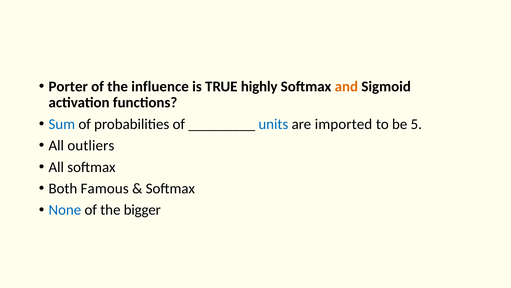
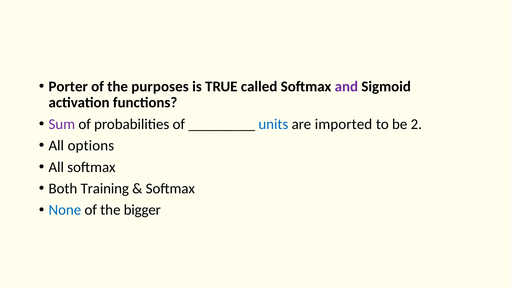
influence: influence -> purposes
highly: highly -> called
and colour: orange -> purple
Sum colour: blue -> purple
5: 5 -> 2
outliers: outliers -> options
Famous: Famous -> Training
